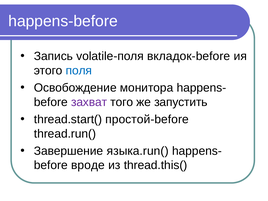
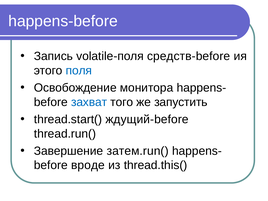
вкладок-before: вкладок-before -> средств-before
захват colour: purple -> blue
простой-before: простой-before -> ждущий-before
языка.run(: языка.run( -> затем.run(
